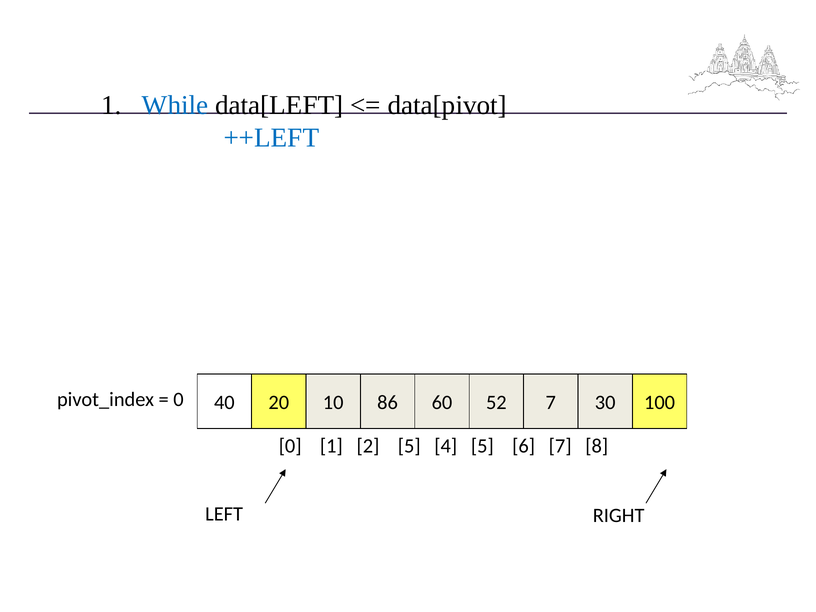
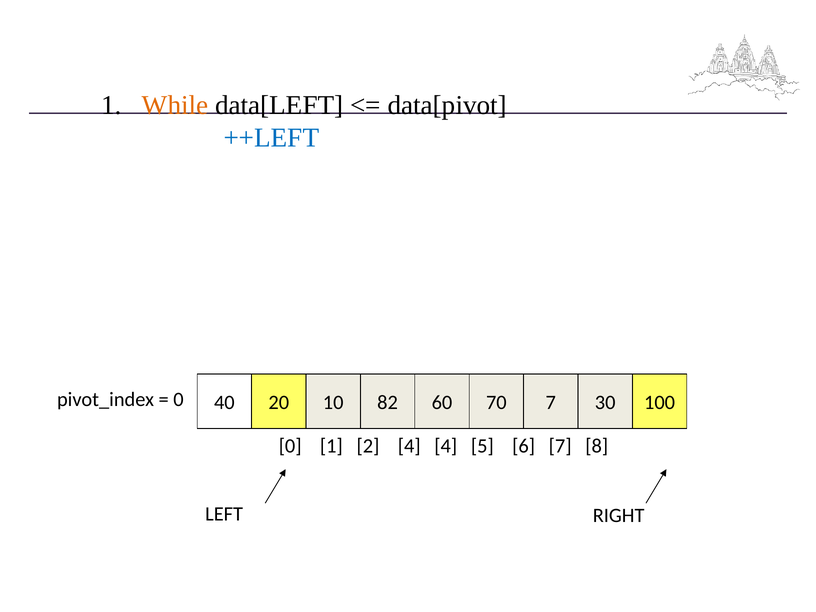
While colour: blue -> orange
86: 86 -> 82
52: 52 -> 70
2 5: 5 -> 4
